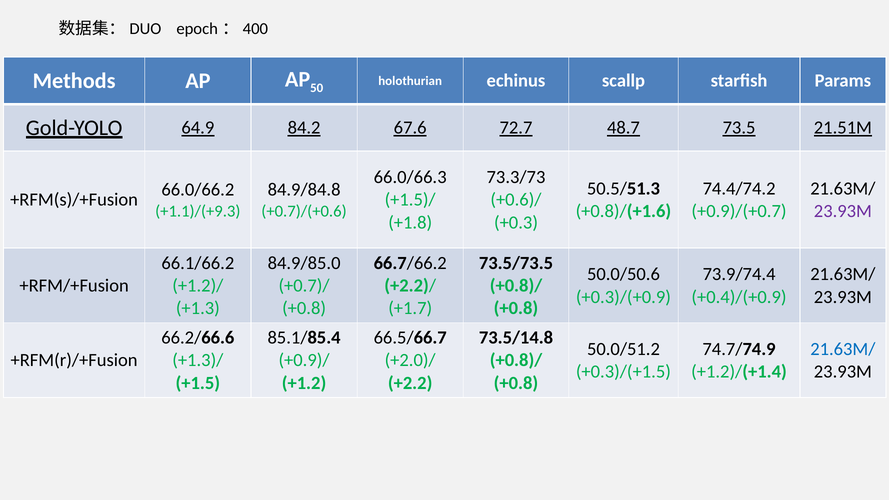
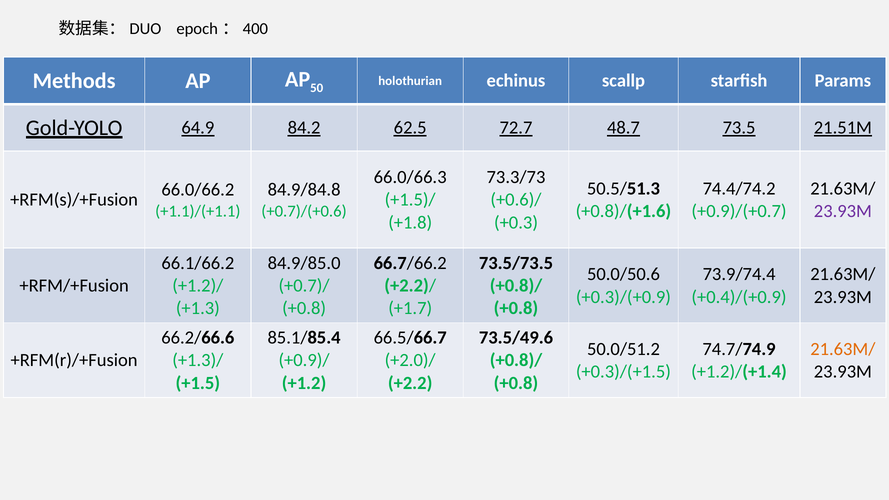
67.6: 67.6 -> 62.5
+1.1)/(+9.3: +1.1)/(+9.3 -> +1.1)/(+1.1
73.5/14.8: 73.5/14.8 -> 73.5/49.6
21.63M/ at (843, 349) colour: blue -> orange
